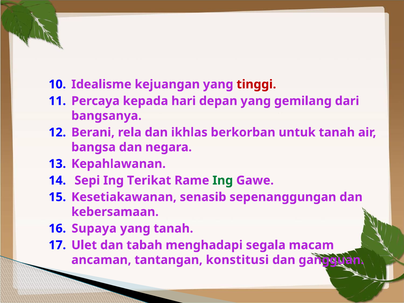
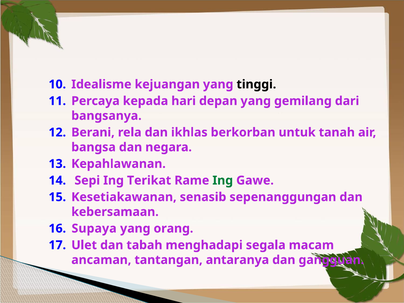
tinggi colour: red -> black
yang tanah: tanah -> orang
konstitusi: konstitusi -> antaranya
